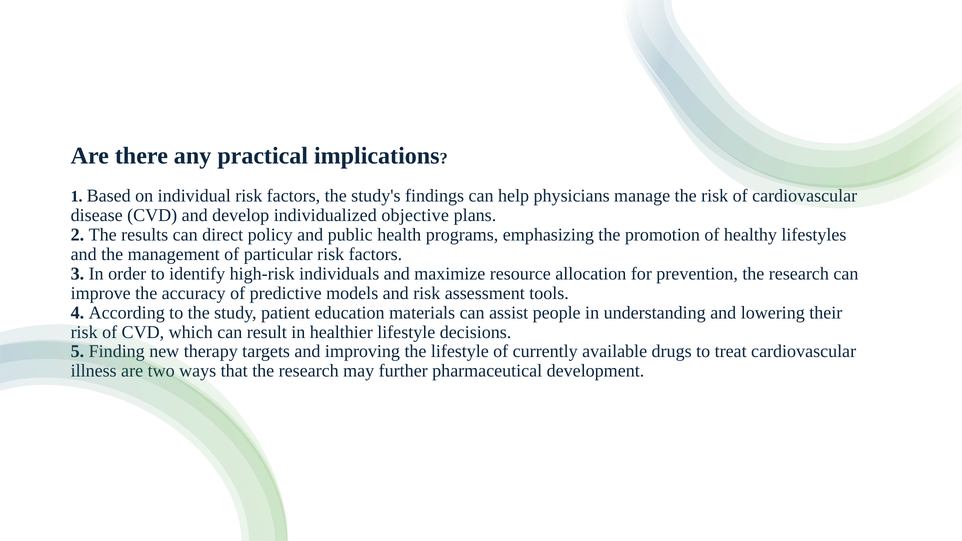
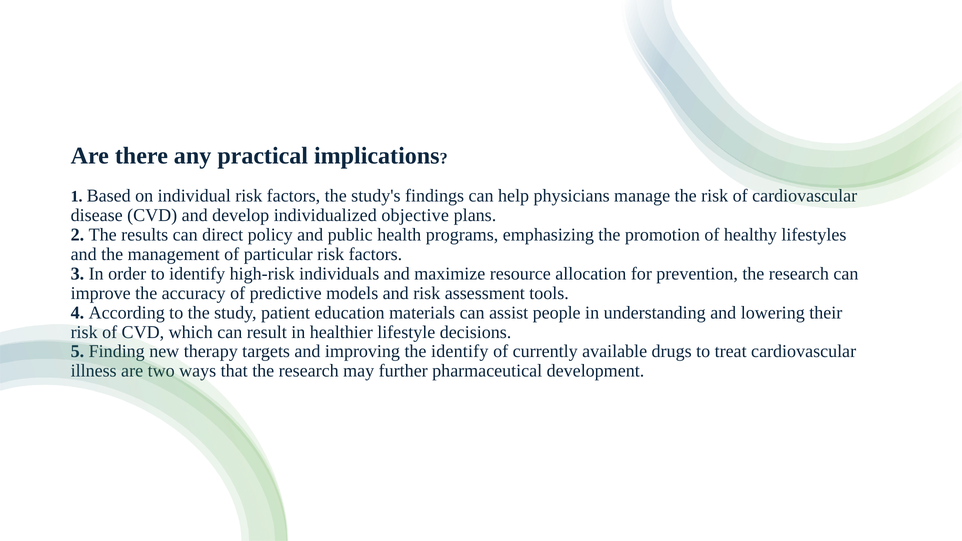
the lifestyle: lifestyle -> identify
